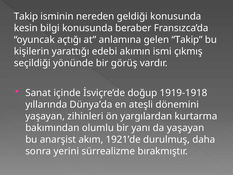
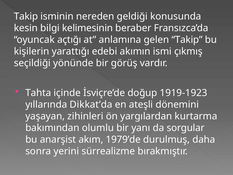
bilgi konusunda: konusunda -> kelimesinin
Sanat: Sanat -> Tahta
1919-1918: 1919-1918 -> 1919-1923
Dünya’da: Dünya’da -> Dikkat’da
da yaşayan: yaşayan -> sorgular
1921’de: 1921’de -> 1979’de
